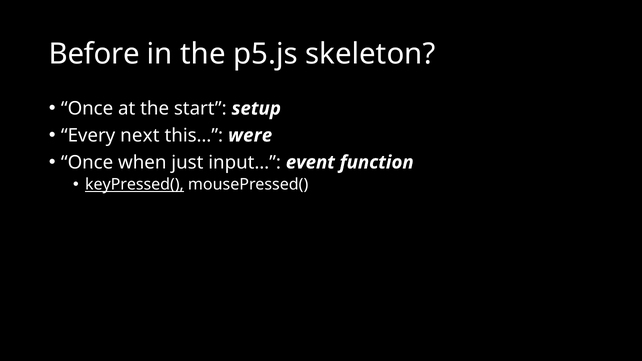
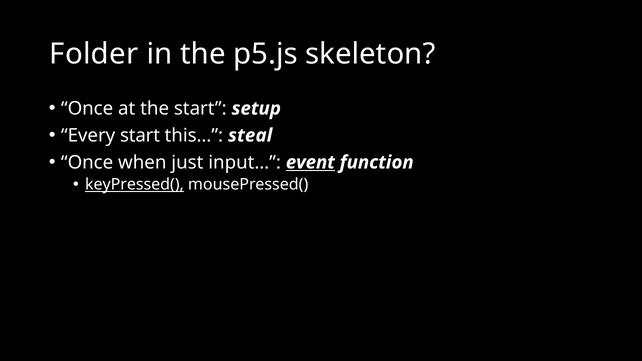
Before: Before -> Folder
Every next: next -> start
were: were -> steal
event underline: none -> present
